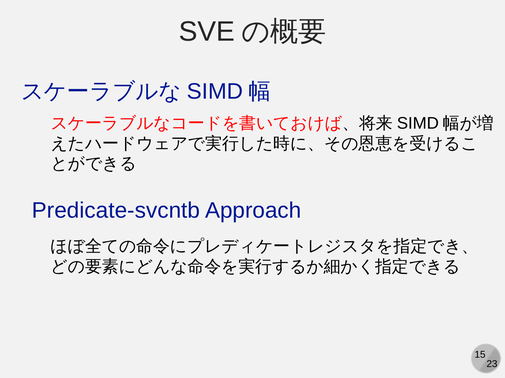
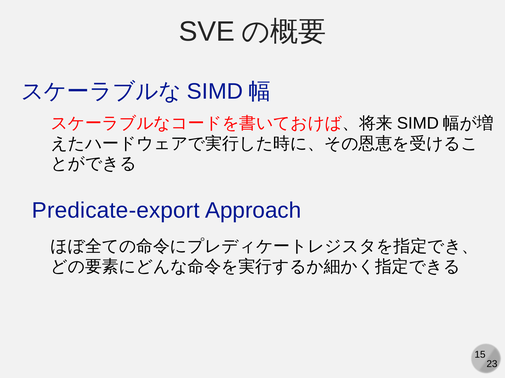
Predicate-svcntb: Predicate-svcntb -> Predicate-export
